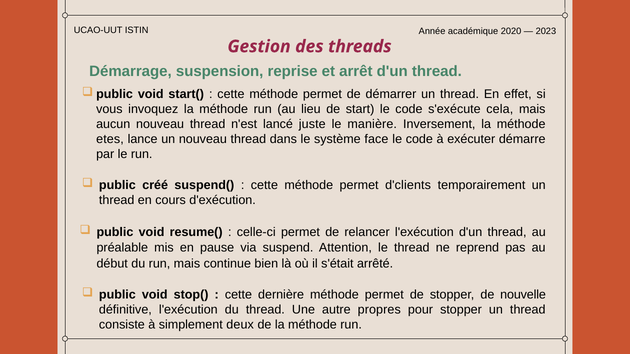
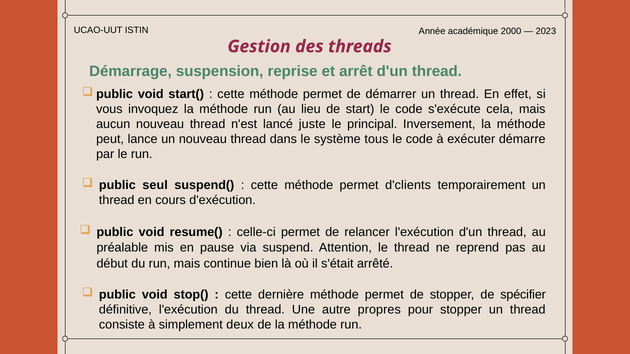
2020: 2020 -> 2000
manière: manière -> principal
etes: etes -> peut
face: face -> tous
créé: créé -> seul
nouvelle: nouvelle -> spécifier
